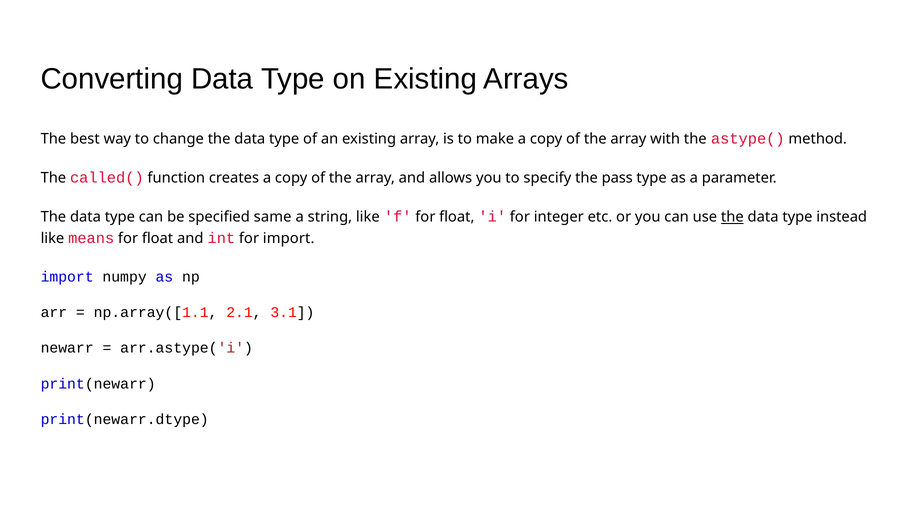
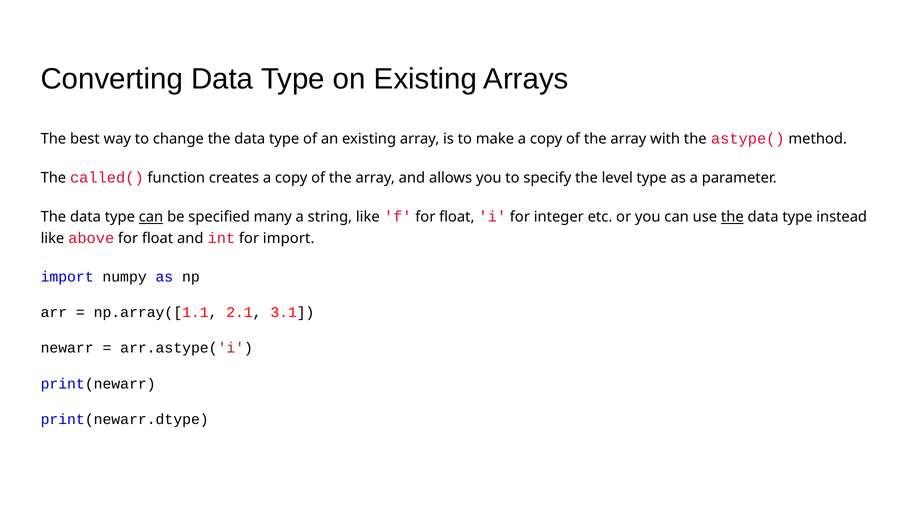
pass: pass -> level
can at (151, 217) underline: none -> present
same: same -> many
means: means -> above
